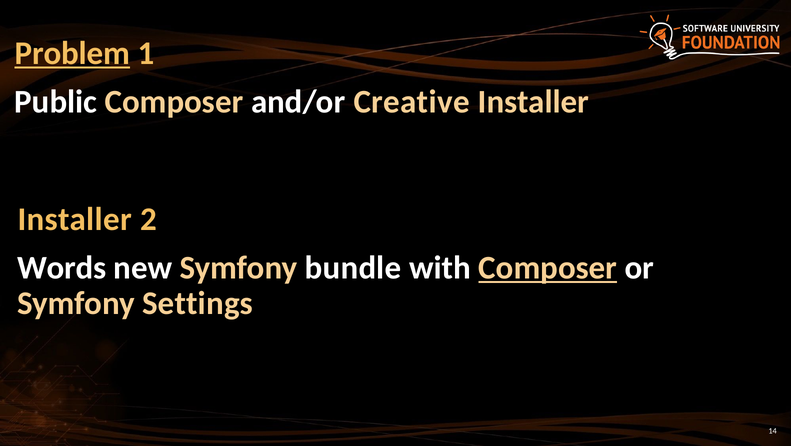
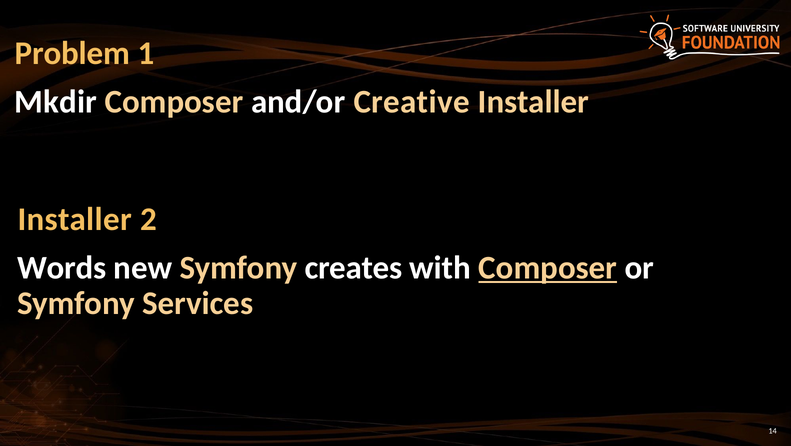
Problem underline: present -> none
Public: Public -> Mkdir
bundle: bundle -> creates
Settings: Settings -> Services
